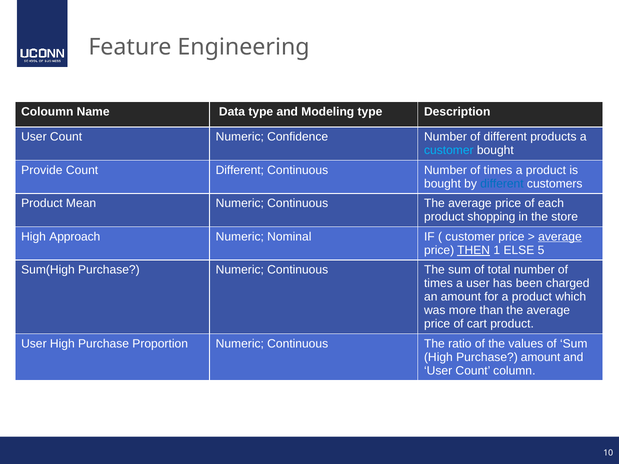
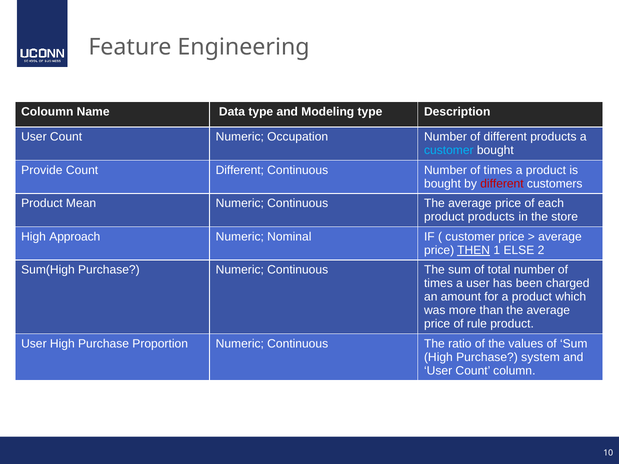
Confidence: Confidence -> Occupation
different at (502, 184) colour: blue -> red
product shopping: shopping -> products
average at (560, 237) underline: present -> none
5: 5 -> 2
cart: cart -> rule
Purchase amount: amount -> system
